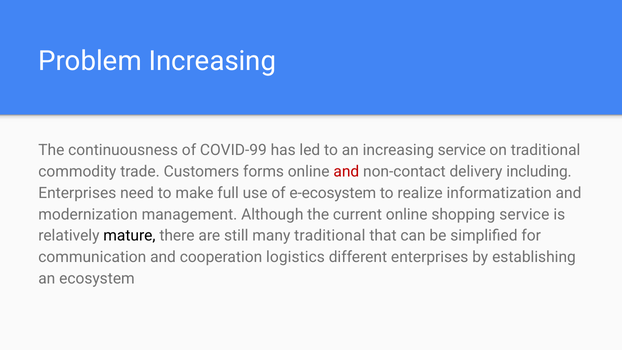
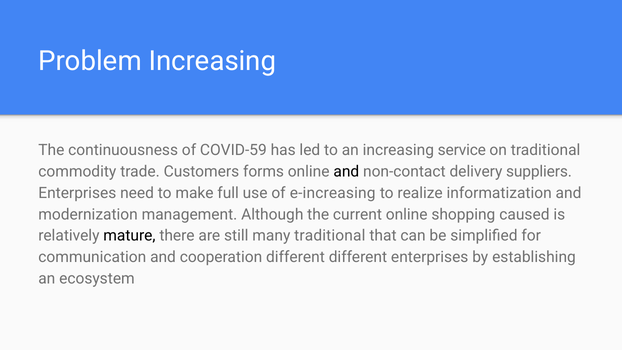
COVID-99: COVID-99 -> COVID-59
and at (346, 171) colour: red -> black
including: including -> suppliers
e-ecosystem: e-ecosystem -> e-increasing
shopping service: service -> caused
cooperation logistics: logistics -> different
